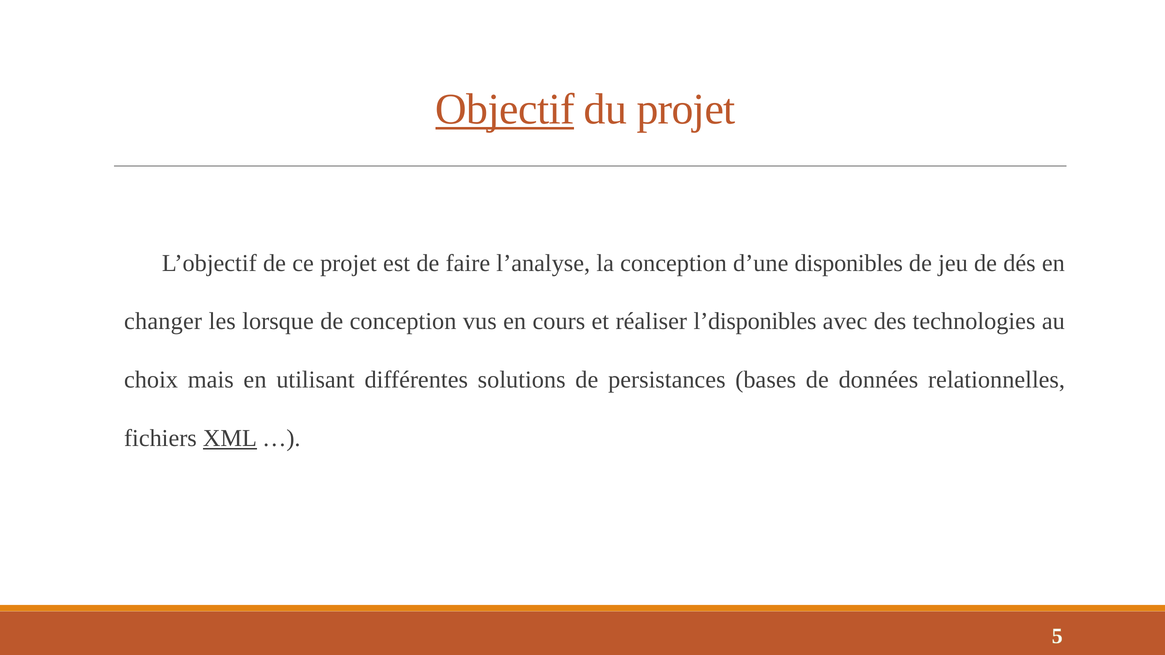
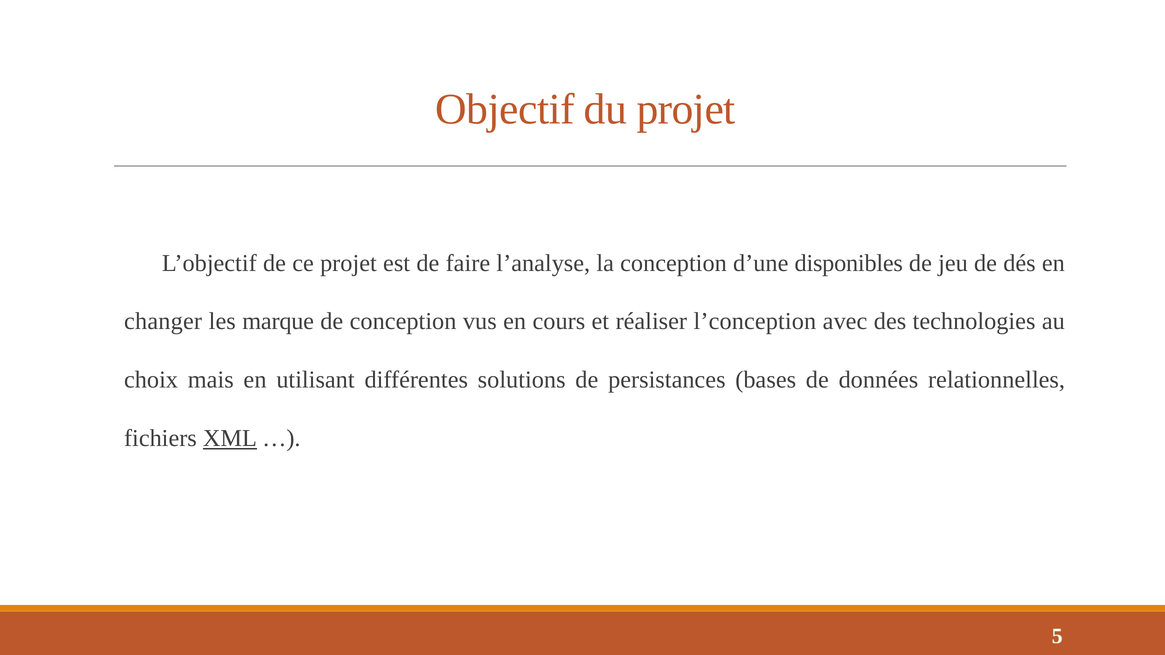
Objectif underline: present -> none
lorsque: lorsque -> marque
l’disponibles: l’disponibles -> l’conception
